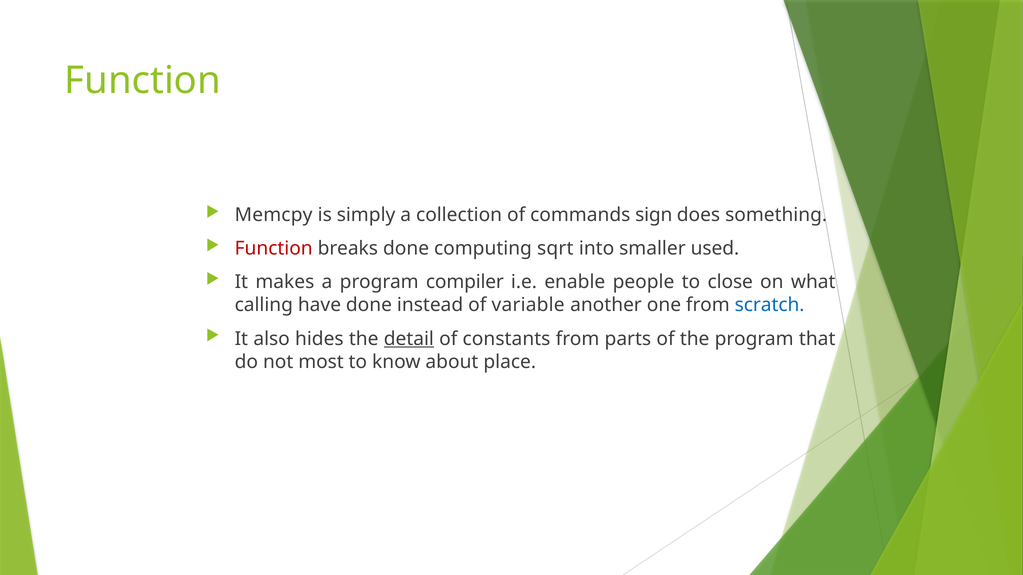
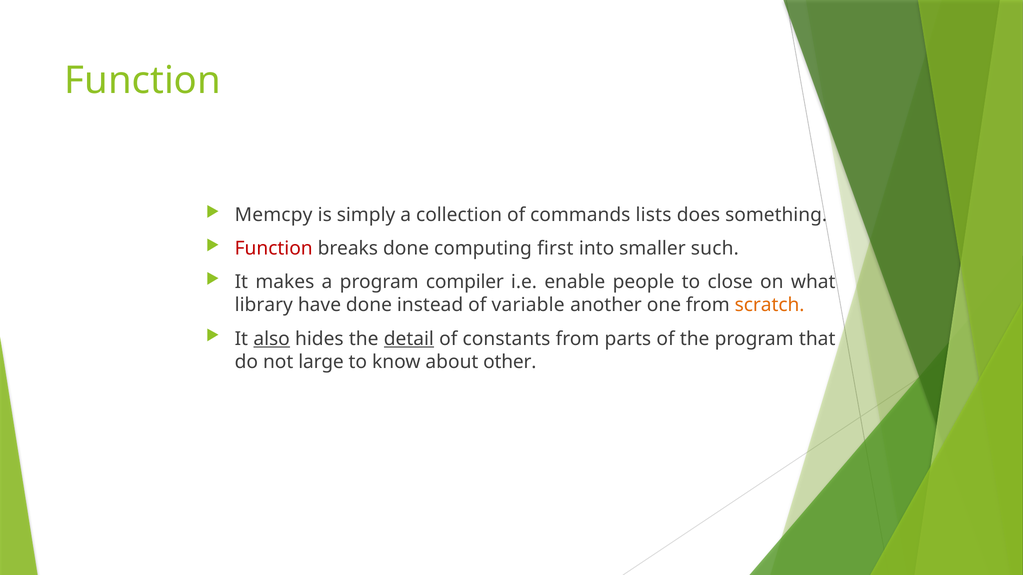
sign: sign -> lists
sqrt: sqrt -> first
used: used -> such
calling: calling -> library
scratch colour: blue -> orange
also underline: none -> present
most: most -> large
place: place -> other
